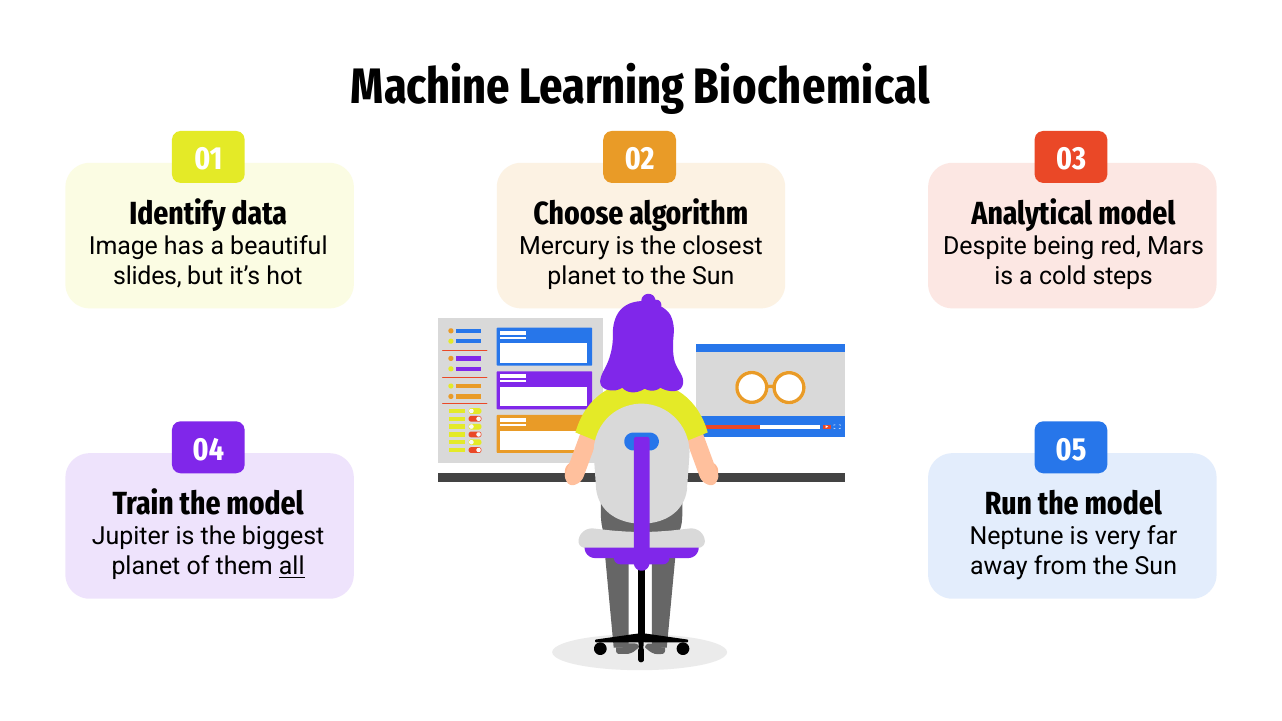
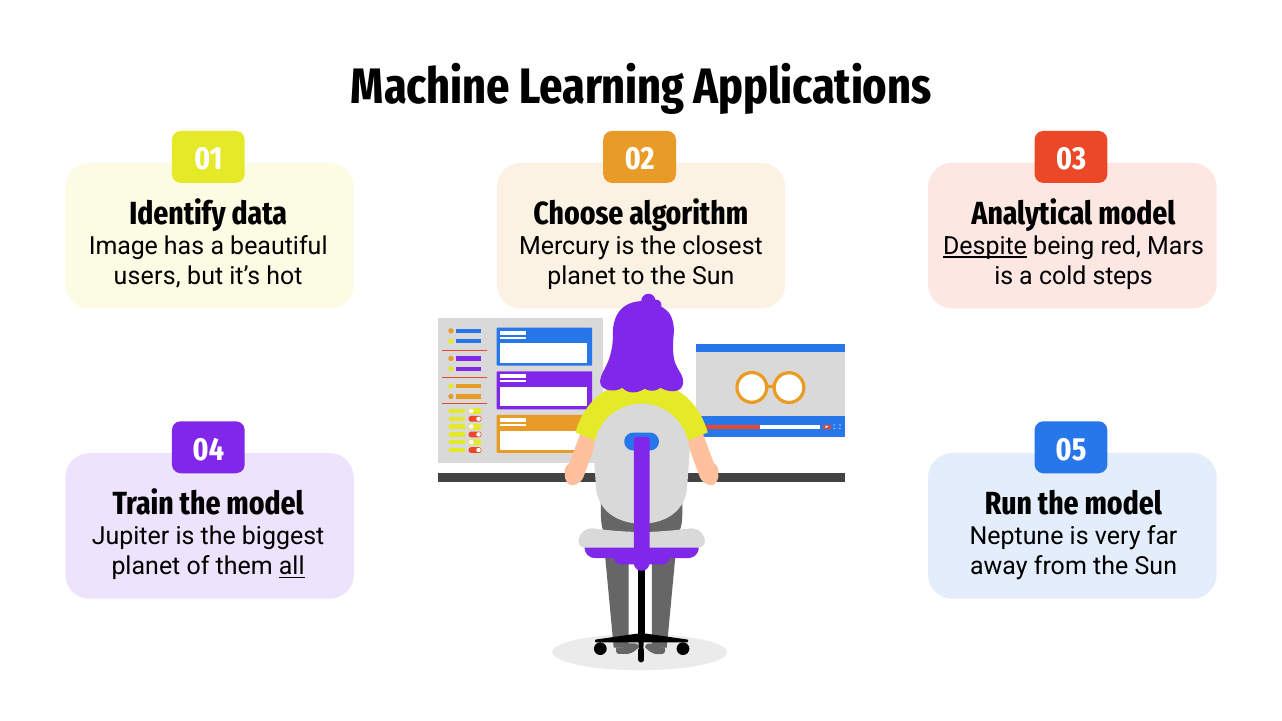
Biochemical: Biochemical -> Applications
Despite underline: none -> present
slides: slides -> users
